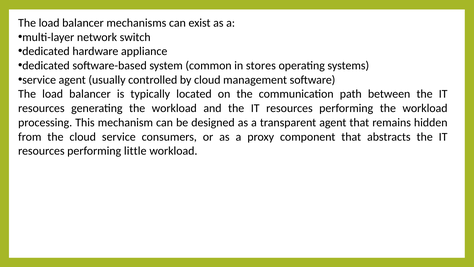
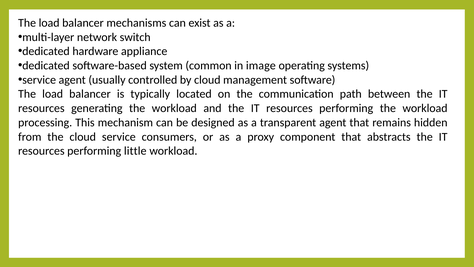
stores: stores -> image
